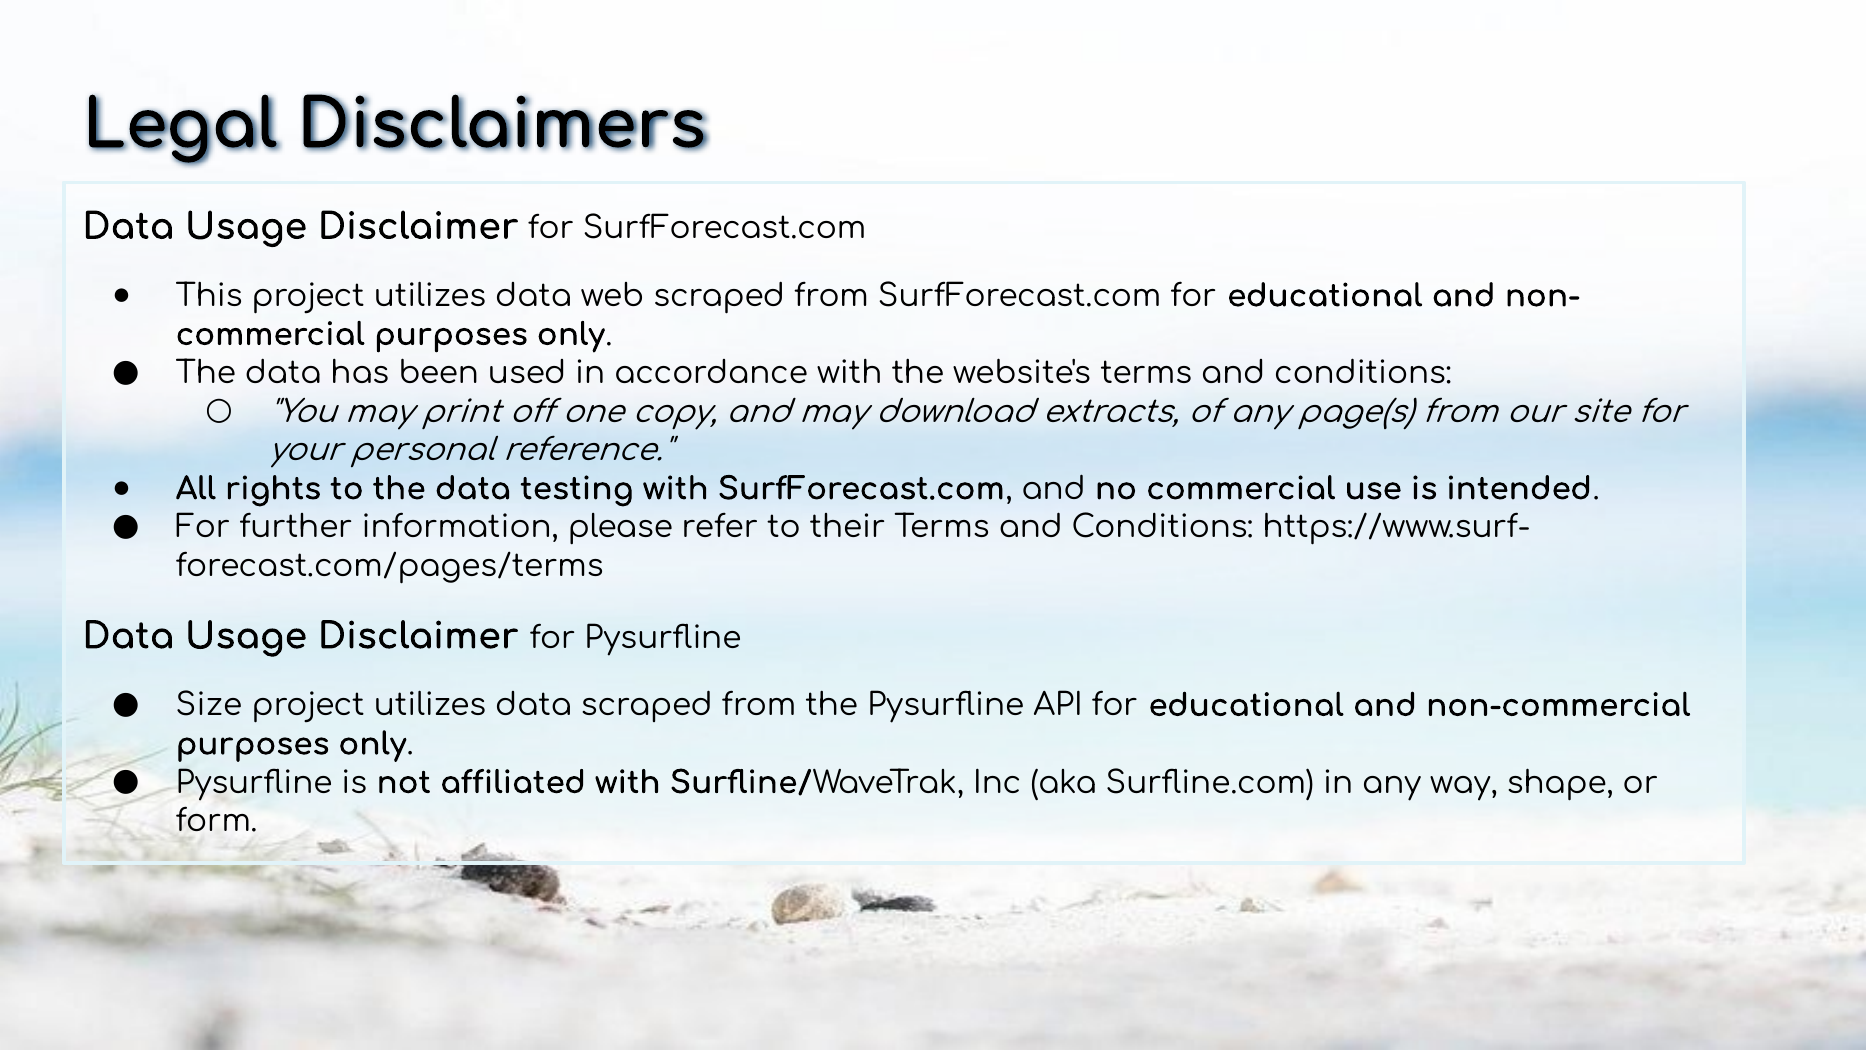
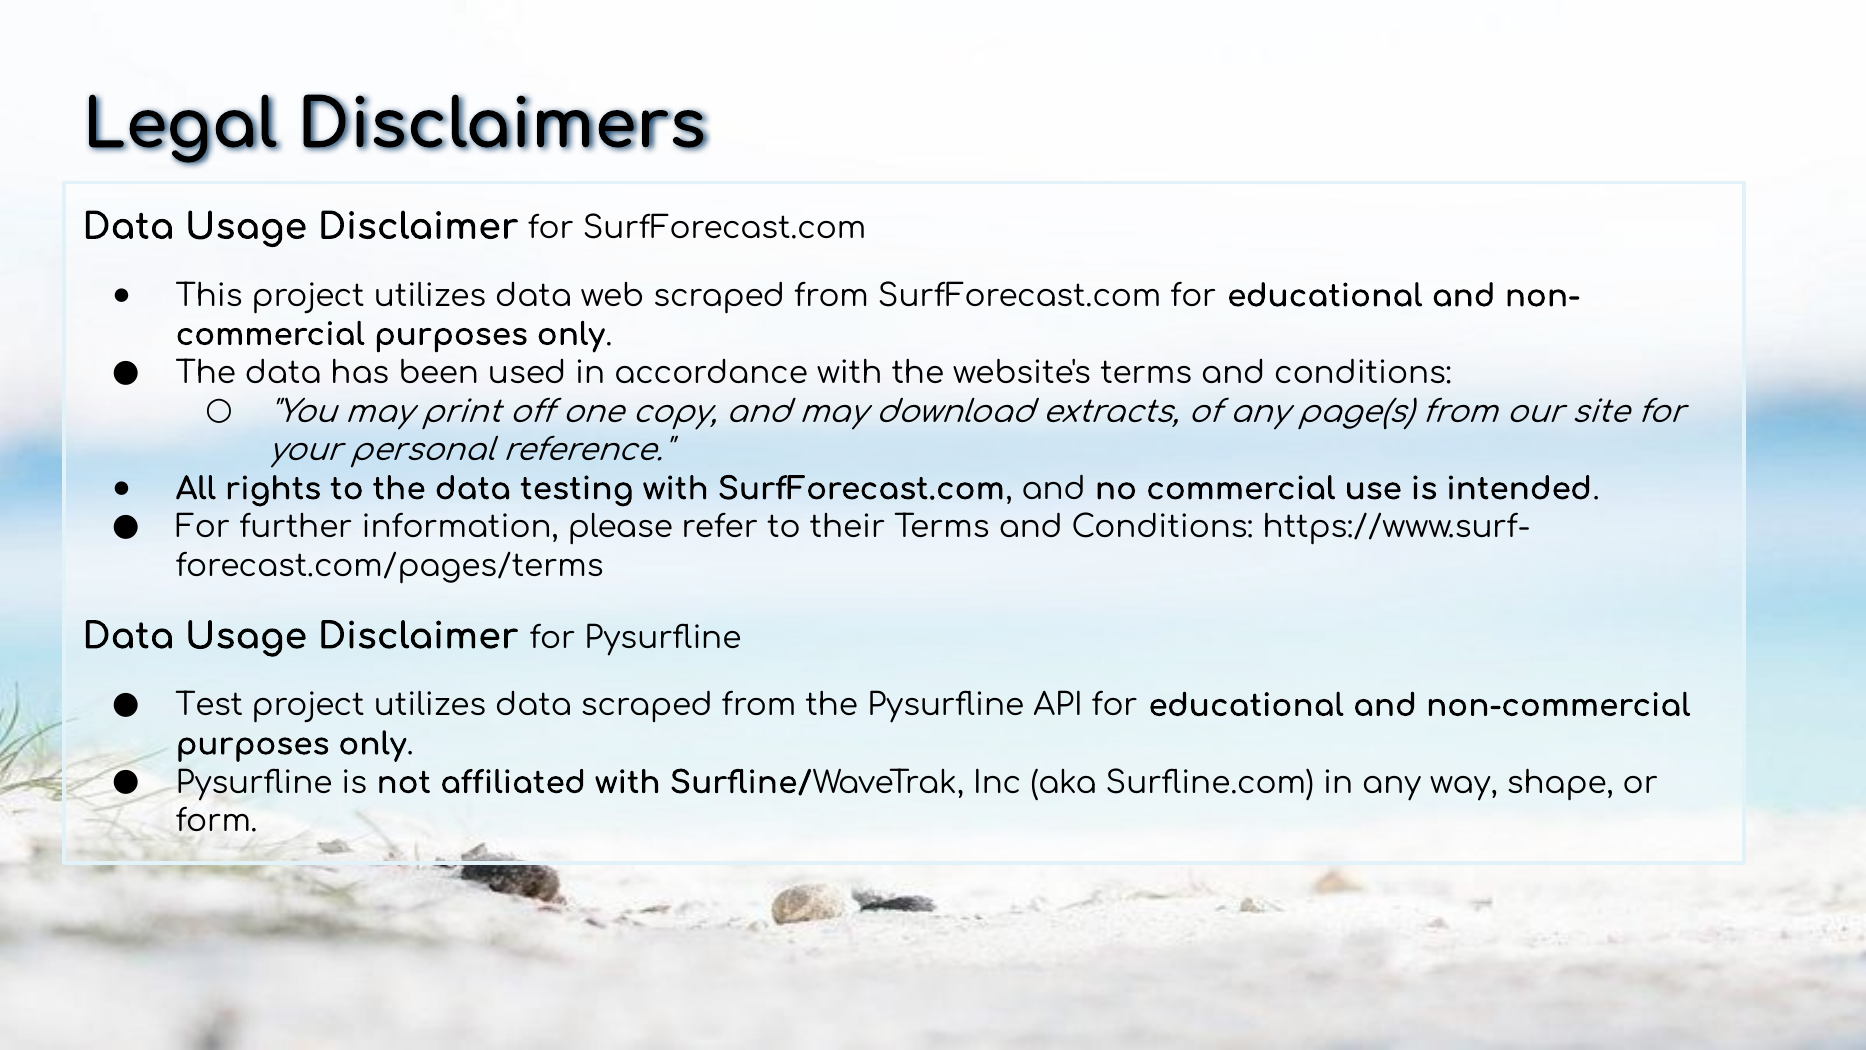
Size: Size -> Test
